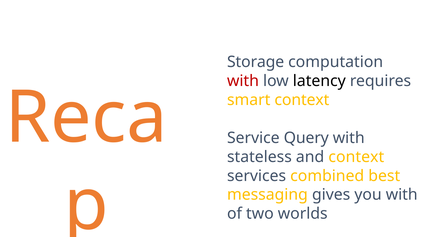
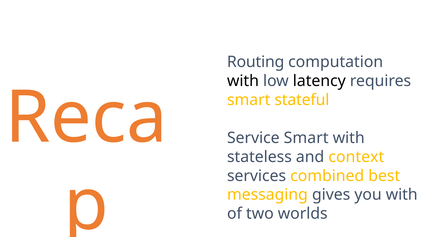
Storage: Storage -> Routing
with at (243, 81) colour: red -> black
smart context: context -> stateful
Service Query: Query -> Smart
